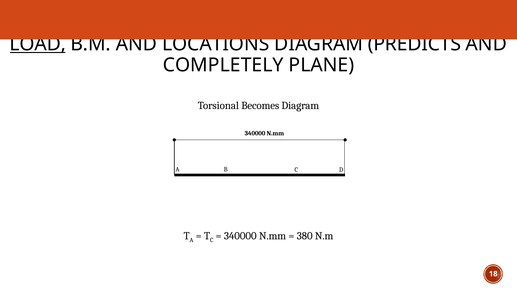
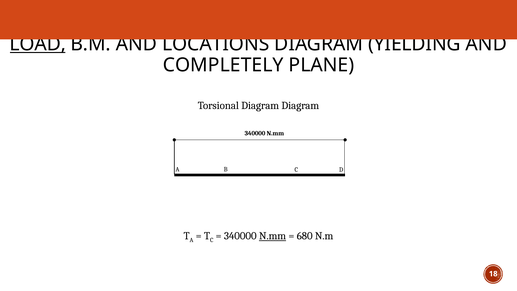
PREDICTS: PREDICTS -> YIELDING
Torsional Becomes: Becomes -> Diagram
N.mm at (273, 236) underline: none -> present
380: 380 -> 680
